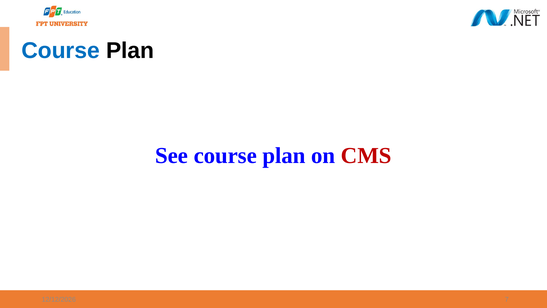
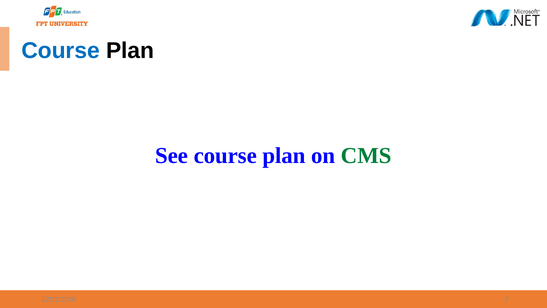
CMS colour: red -> green
